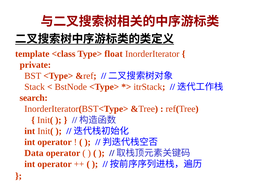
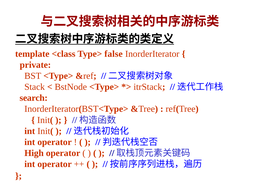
float: float -> false
Data: Data -> High
